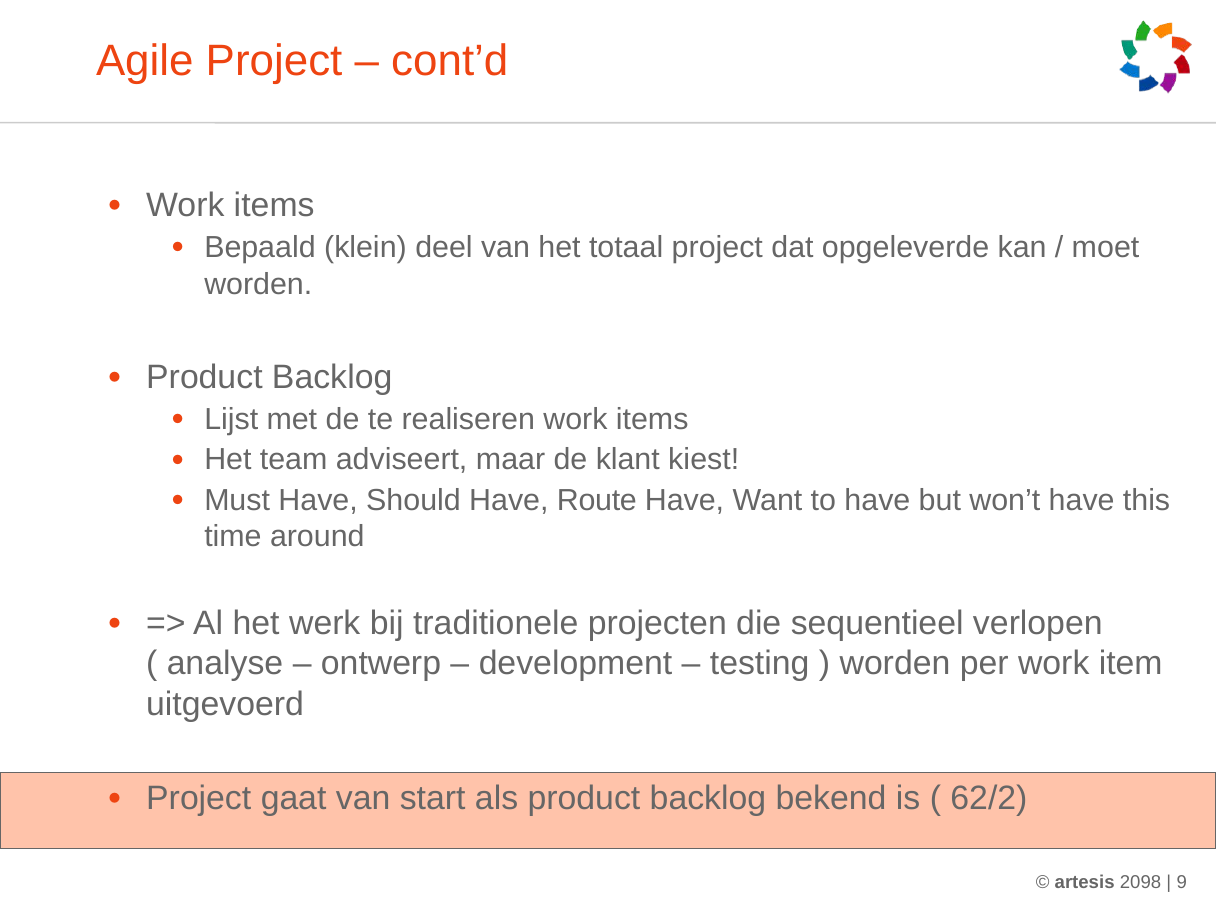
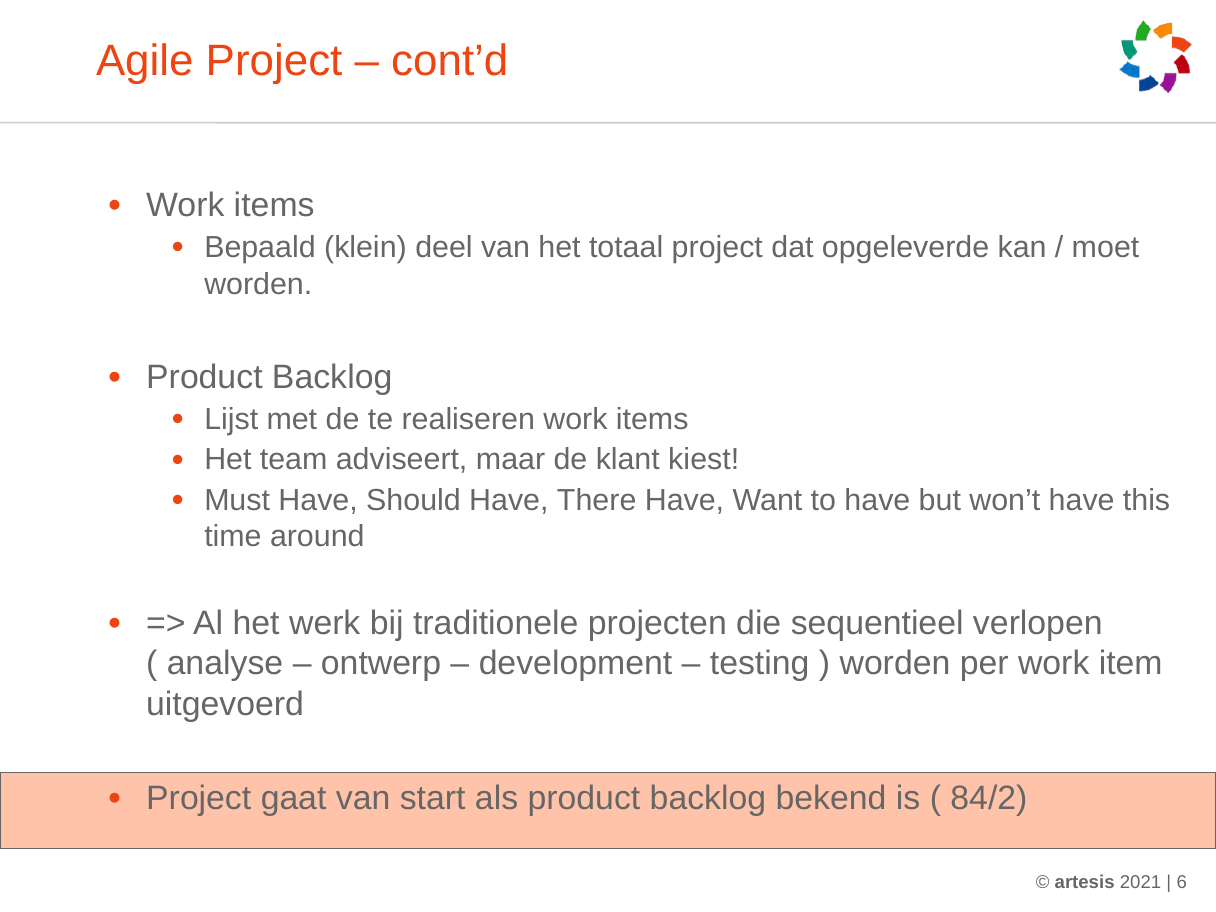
Route: Route -> There
62/2: 62/2 -> 84/2
2098: 2098 -> 2021
9: 9 -> 6
